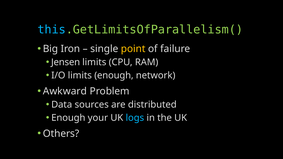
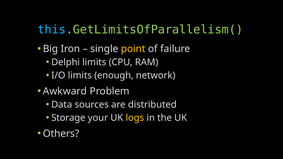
Jensen: Jensen -> Delphi
Enough at (68, 118): Enough -> Storage
logs colour: light blue -> yellow
